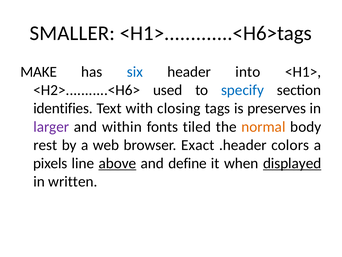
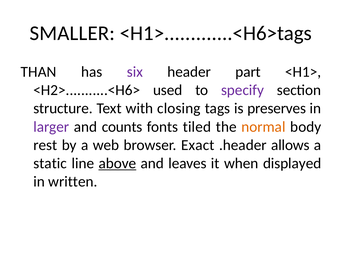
MAKE: MAKE -> THAN
six colour: blue -> purple
into: into -> part
specify colour: blue -> purple
identifies: identifies -> structure
within: within -> counts
colors: colors -> allows
pixels: pixels -> static
define: define -> leaves
displayed underline: present -> none
